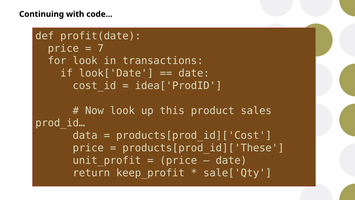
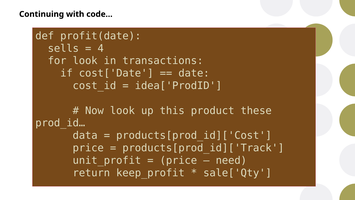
price at (63, 48): price -> sells
7: 7 -> 4
look['Date: look['Date -> cost['Date
sales: sales -> these
products[prod_id]['These: products[prod_id]['These -> products[prod_id]['Track
date at (231, 160): date -> need
